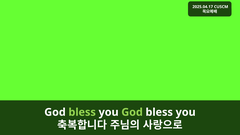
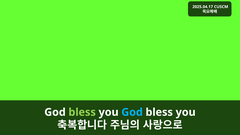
God at (132, 112) colour: light green -> light blue
